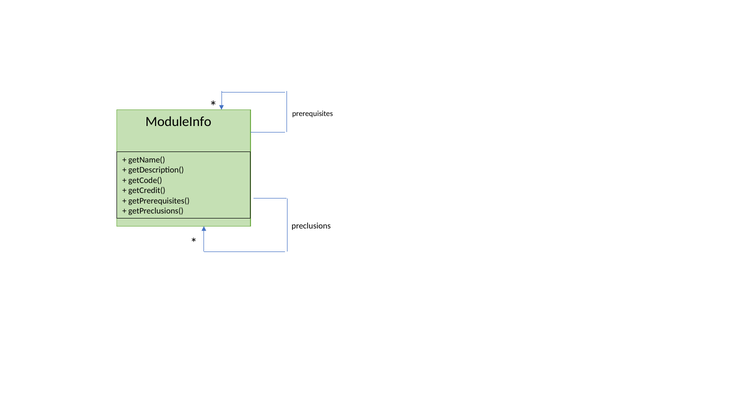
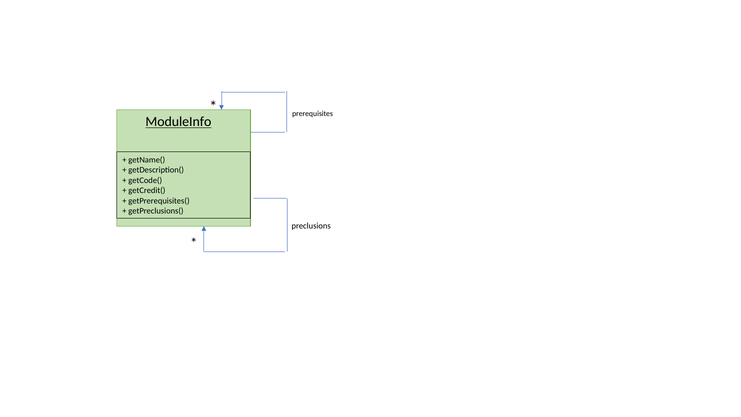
ModuleInfo underline: none -> present
